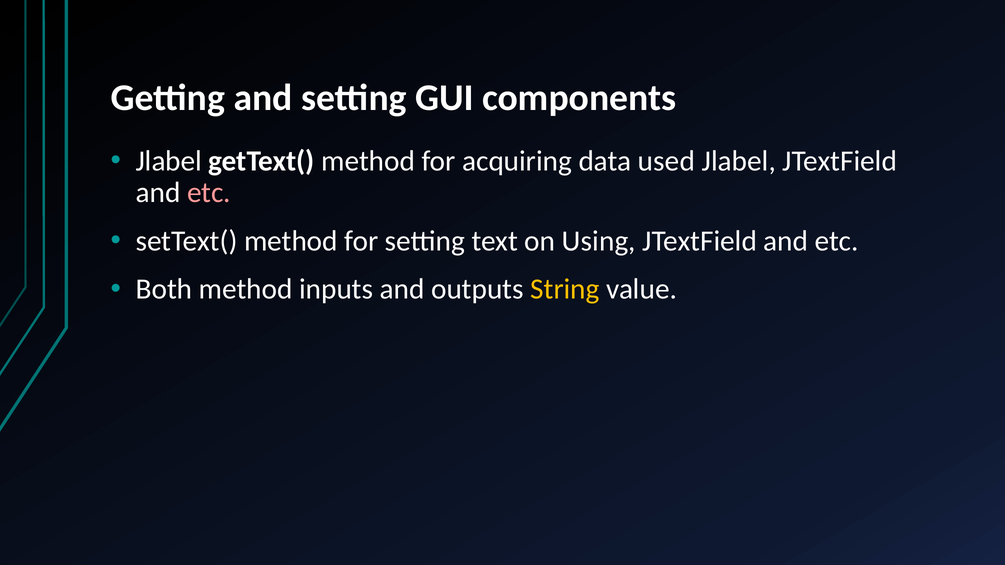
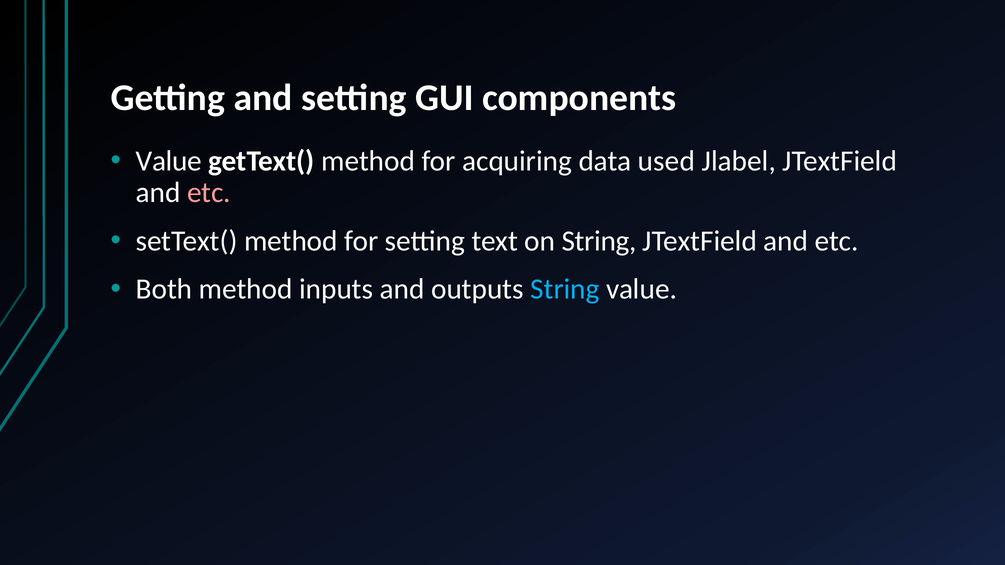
Jlabel at (169, 161): Jlabel -> Value
on Using: Using -> String
String at (565, 289) colour: yellow -> light blue
